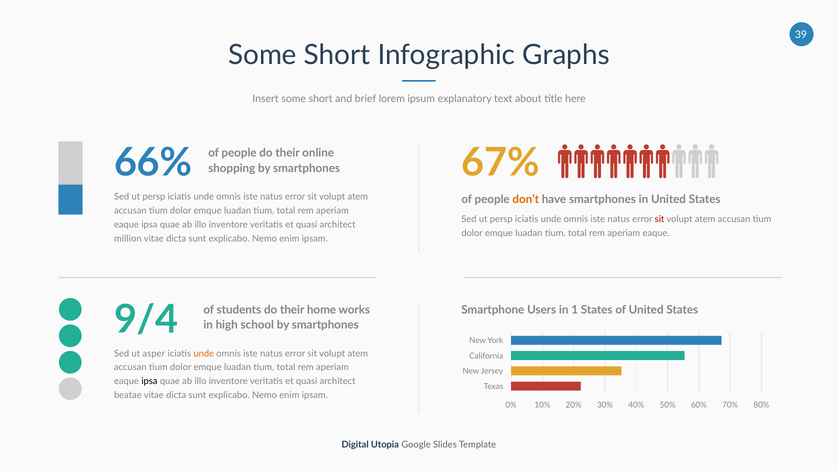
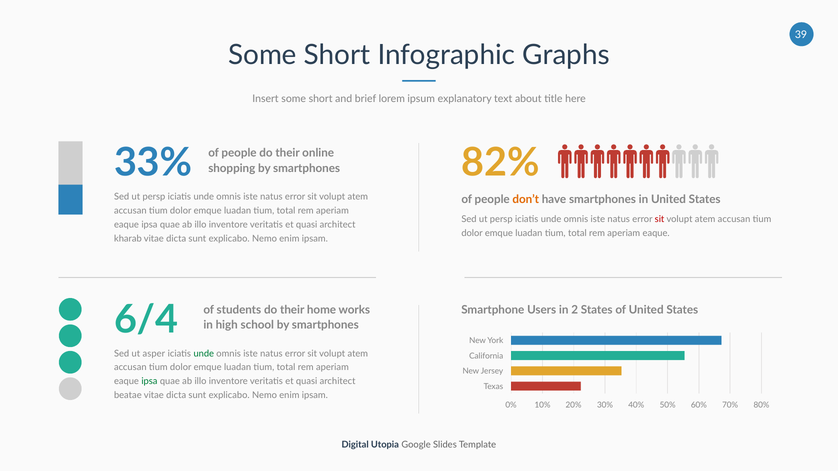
66%: 66% -> 33%
67%: 67% -> 82%
million: million -> kharab
9/4: 9/4 -> 6/4
1: 1 -> 2
unde at (204, 354) colour: orange -> green
ipsa at (149, 382) colour: black -> green
